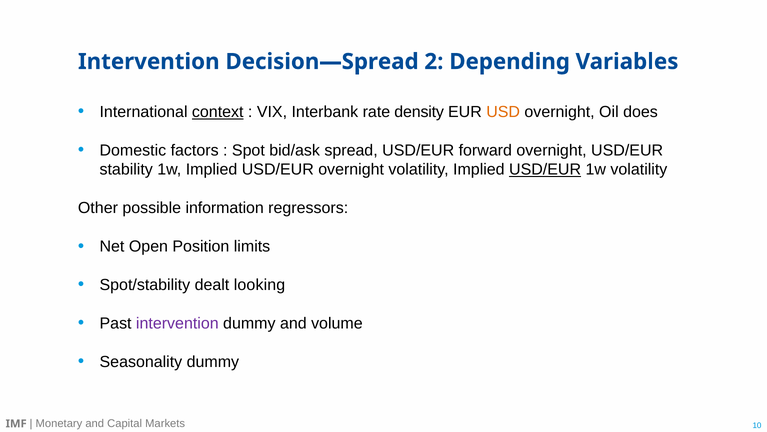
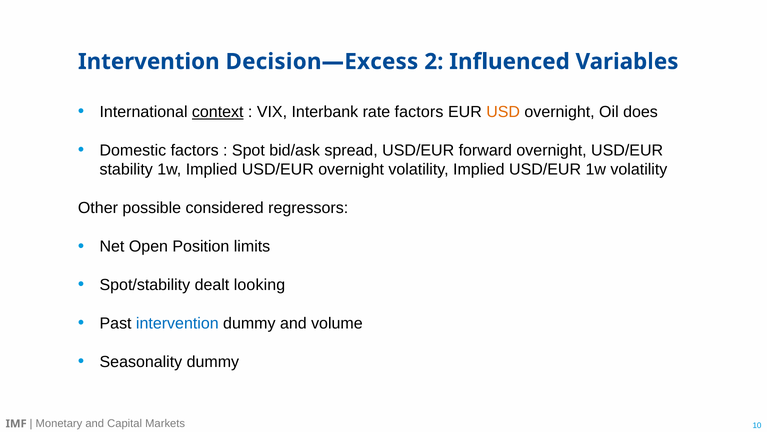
Decision—Spread: Decision—Spread -> Decision—Excess
Depending: Depending -> Influenced
rate density: density -> factors
USD/EUR at (545, 169) underline: present -> none
information: information -> considered
intervention at (177, 323) colour: purple -> blue
